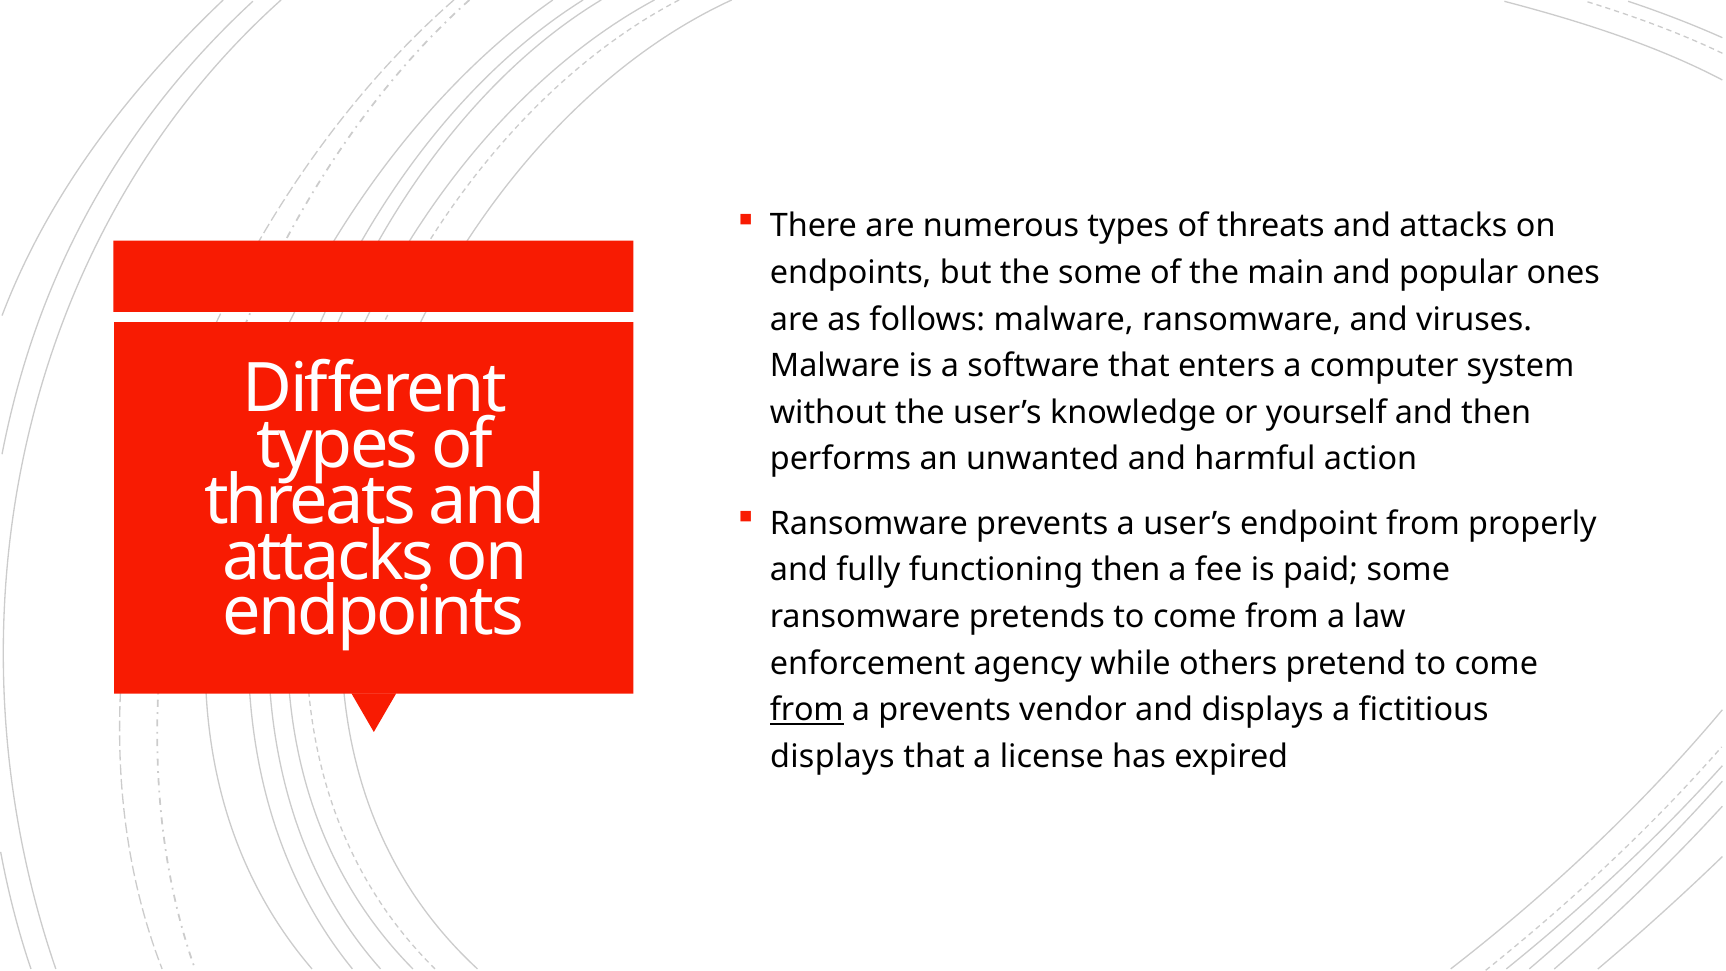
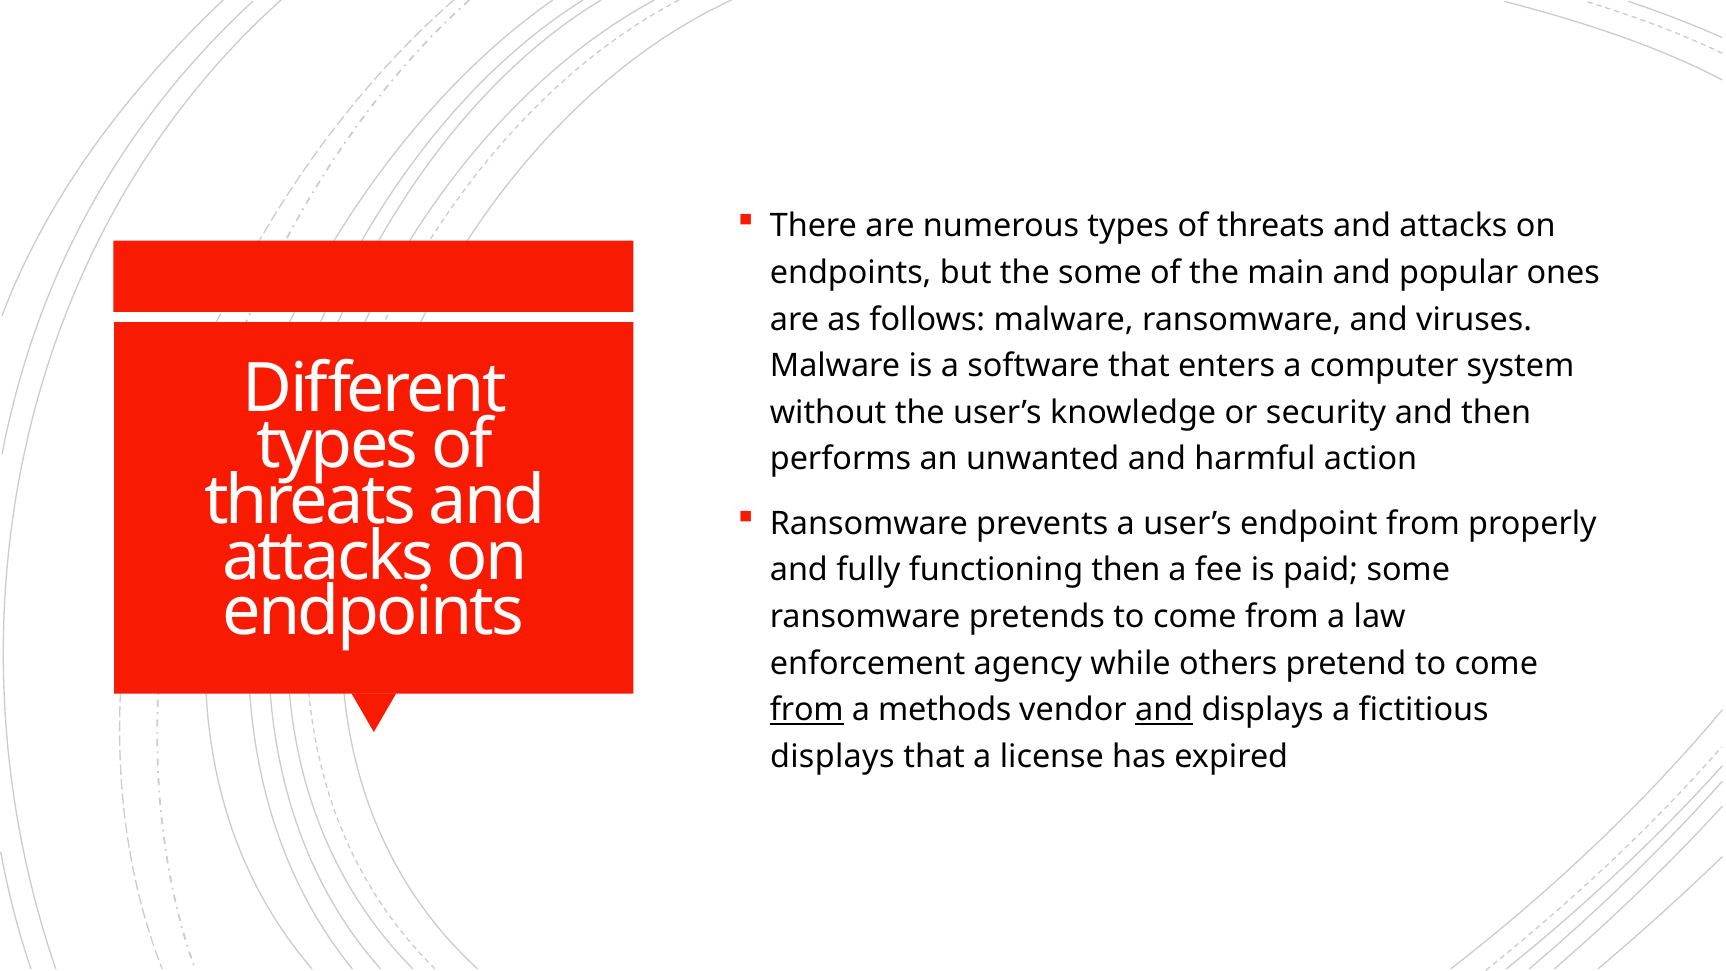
yourself: yourself -> security
a prevents: prevents -> methods
and at (1164, 710) underline: none -> present
